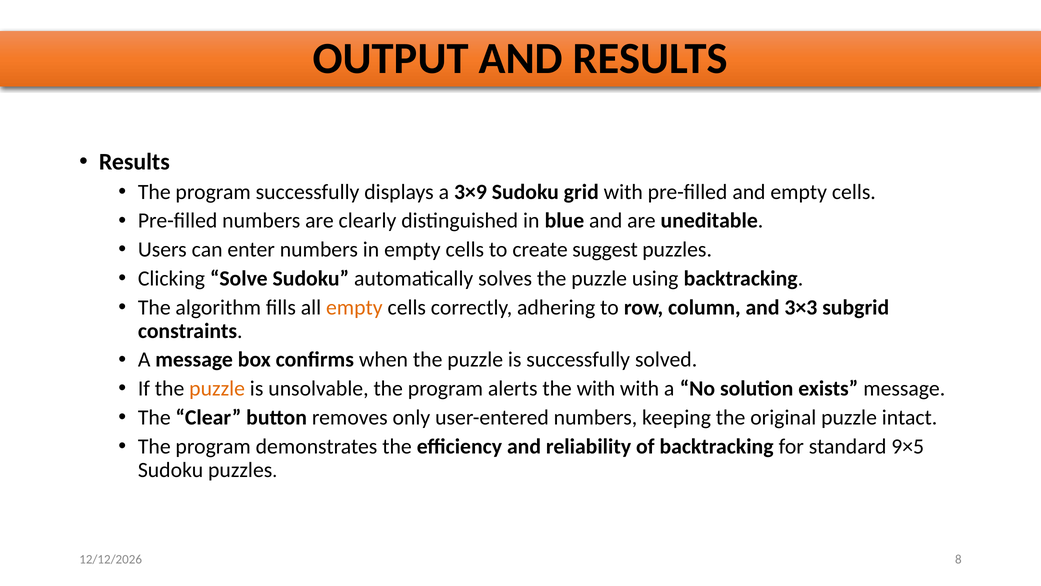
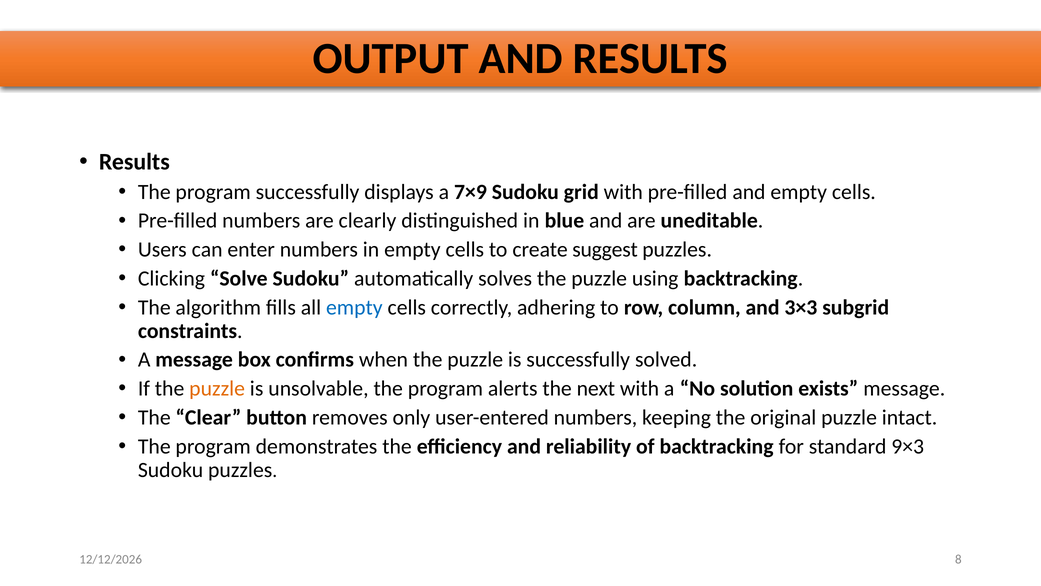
3×9: 3×9 -> 7×9
empty at (354, 307) colour: orange -> blue
the with: with -> next
9×5: 9×5 -> 9×3
